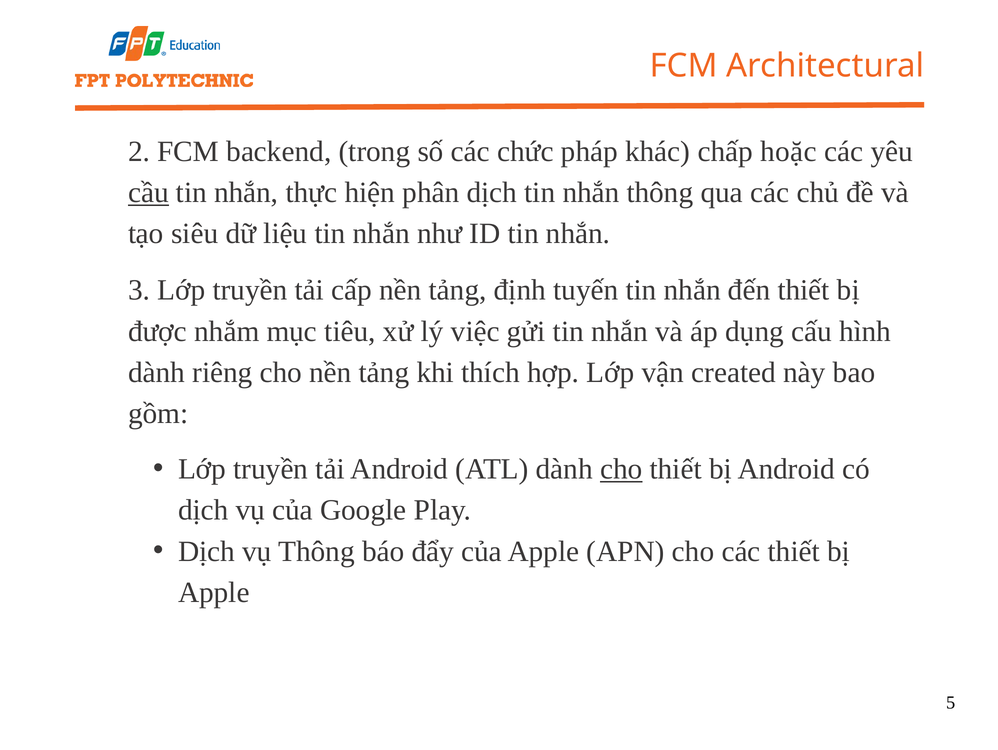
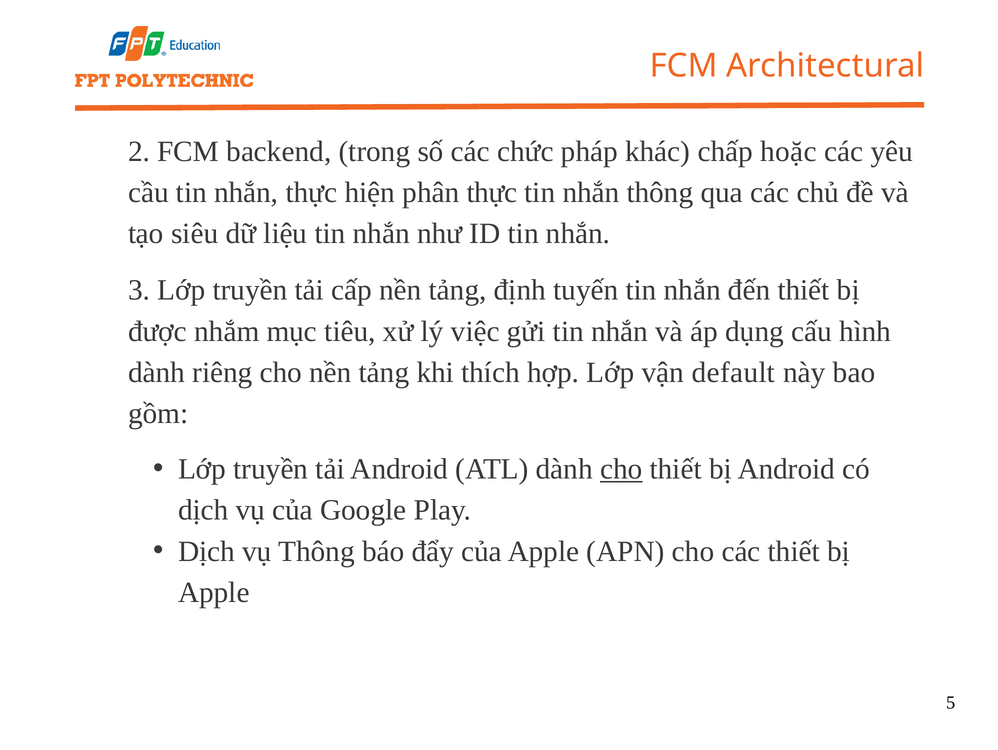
cầu underline: present -> none
phân dịch: dịch -> thực
created: created -> default
